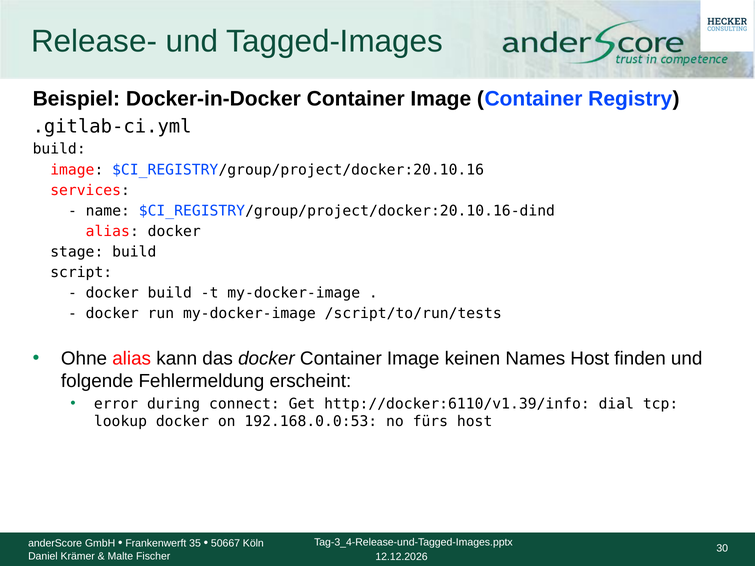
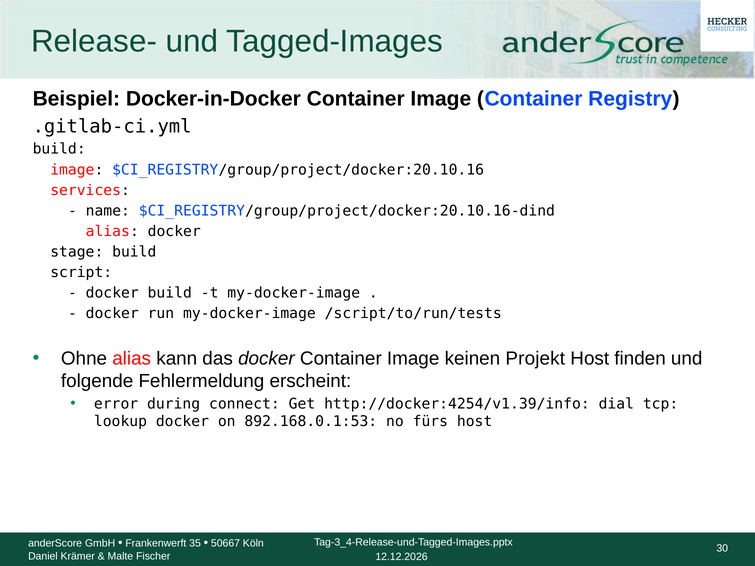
Names: Names -> Projekt
http://docker:6110/v1.39/info: http://docker:6110/v1.39/info -> http://docker:4254/v1.39/info
192.168.0.0:53: 192.168.0.0:53 -> 892.168.0.1:53
